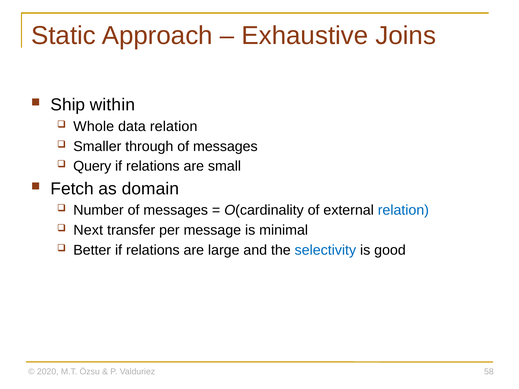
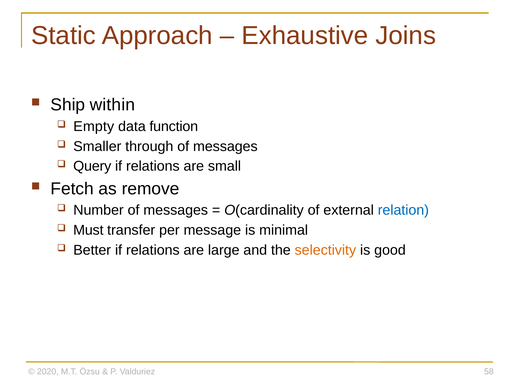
Whole: Whole -> Empty
data relation: relation -> function
domain: domain -> remove
Next: Next -> Must
selectivity colour: blue -> orange
